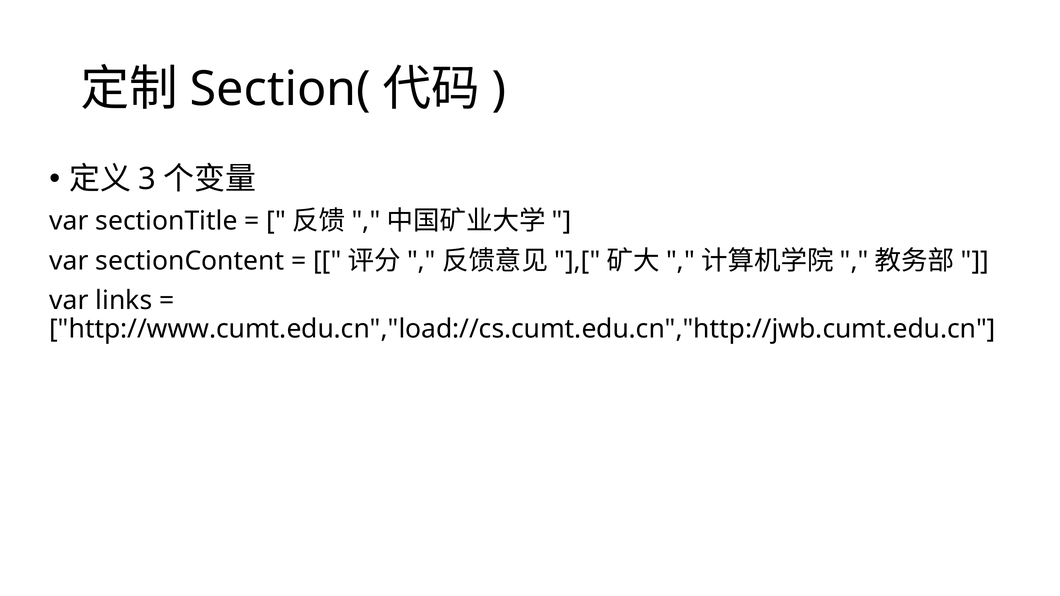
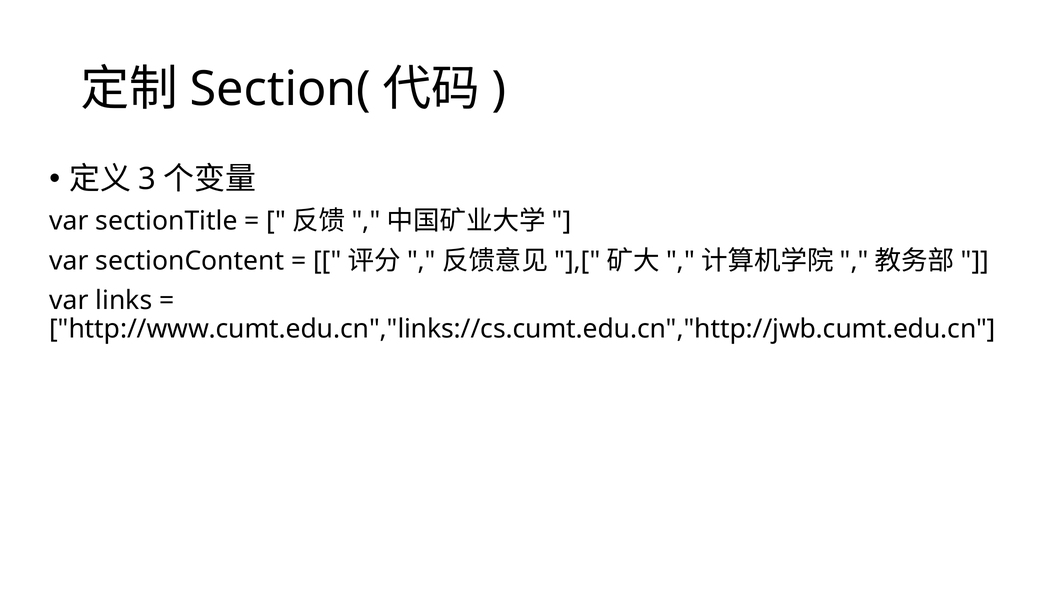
http://www.cumt.edu.cn","load://cs.cumt.edu.cn","http://jwb.cumt.edu.cn: http://www.cumt.edu.cn","load://cs.cumt.edu.cn","http://jwb.cumt.edu.cn -> http://www.cumt.edu.cn","links://cs.cumt.edu.cn","http://jwb.cumt.edu.cn
